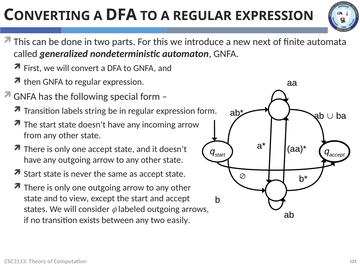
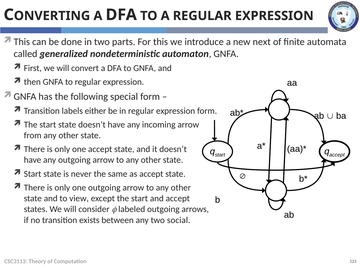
string: string -> either
easily: easily -> social
